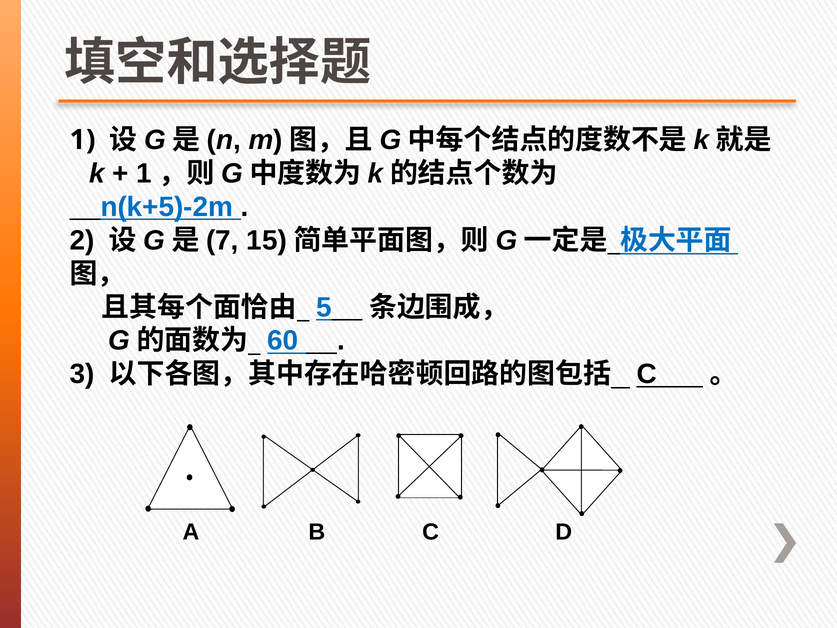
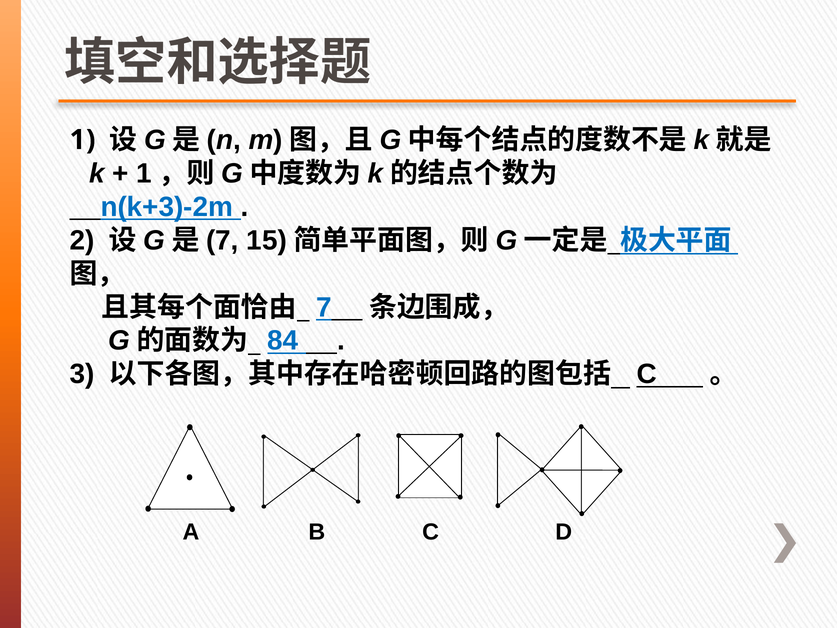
n(k+5)-2m: n(k+5)-2m -> n(k+3)-2m
5: 5 -> 7
60: 60 -> 84
